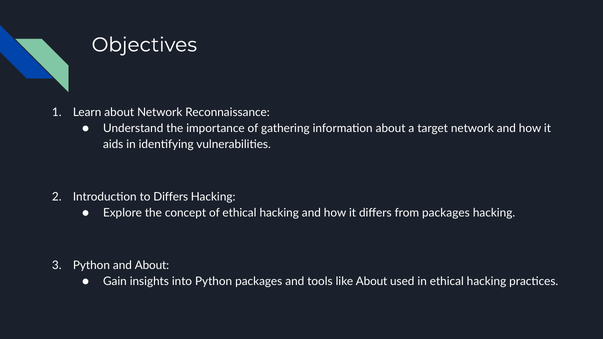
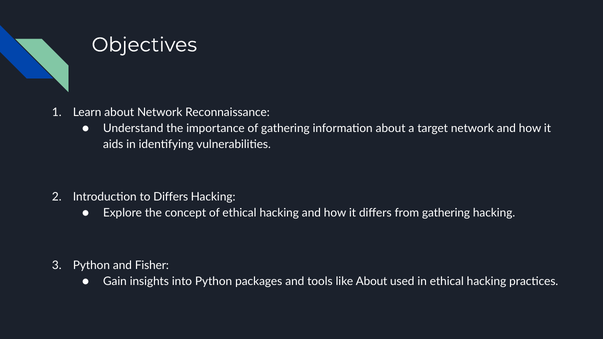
from packages: packages -> gathering
and About: About -> Fisher
